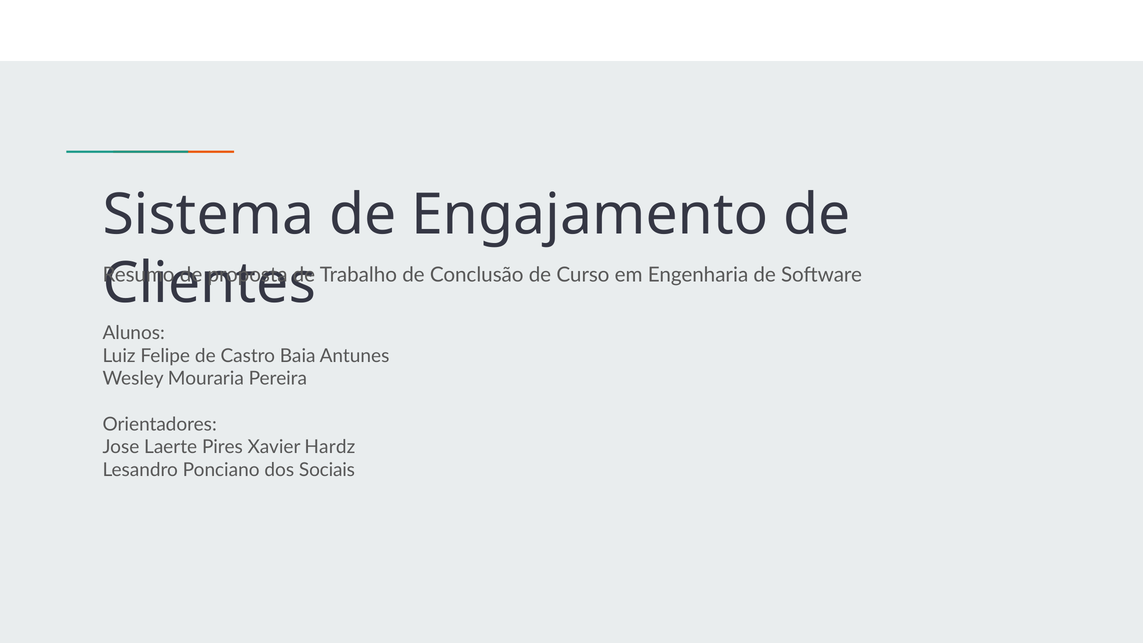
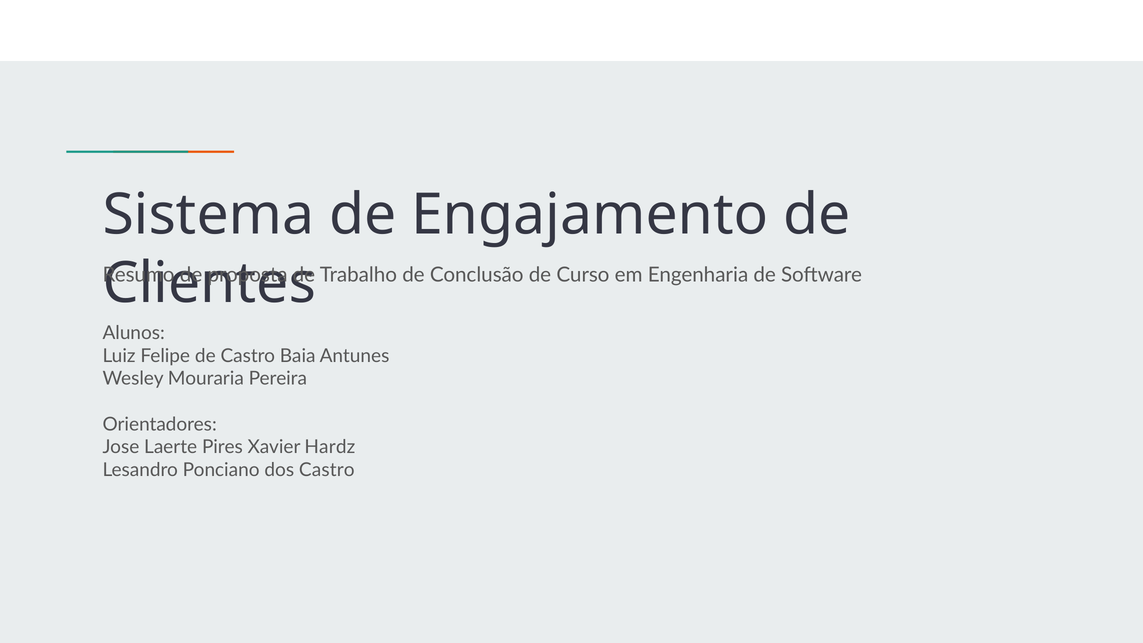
dos Sociais: Sociais -> Castro
